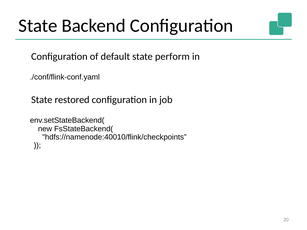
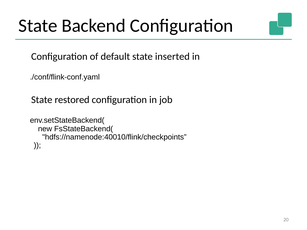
perform: perform -> inserted
